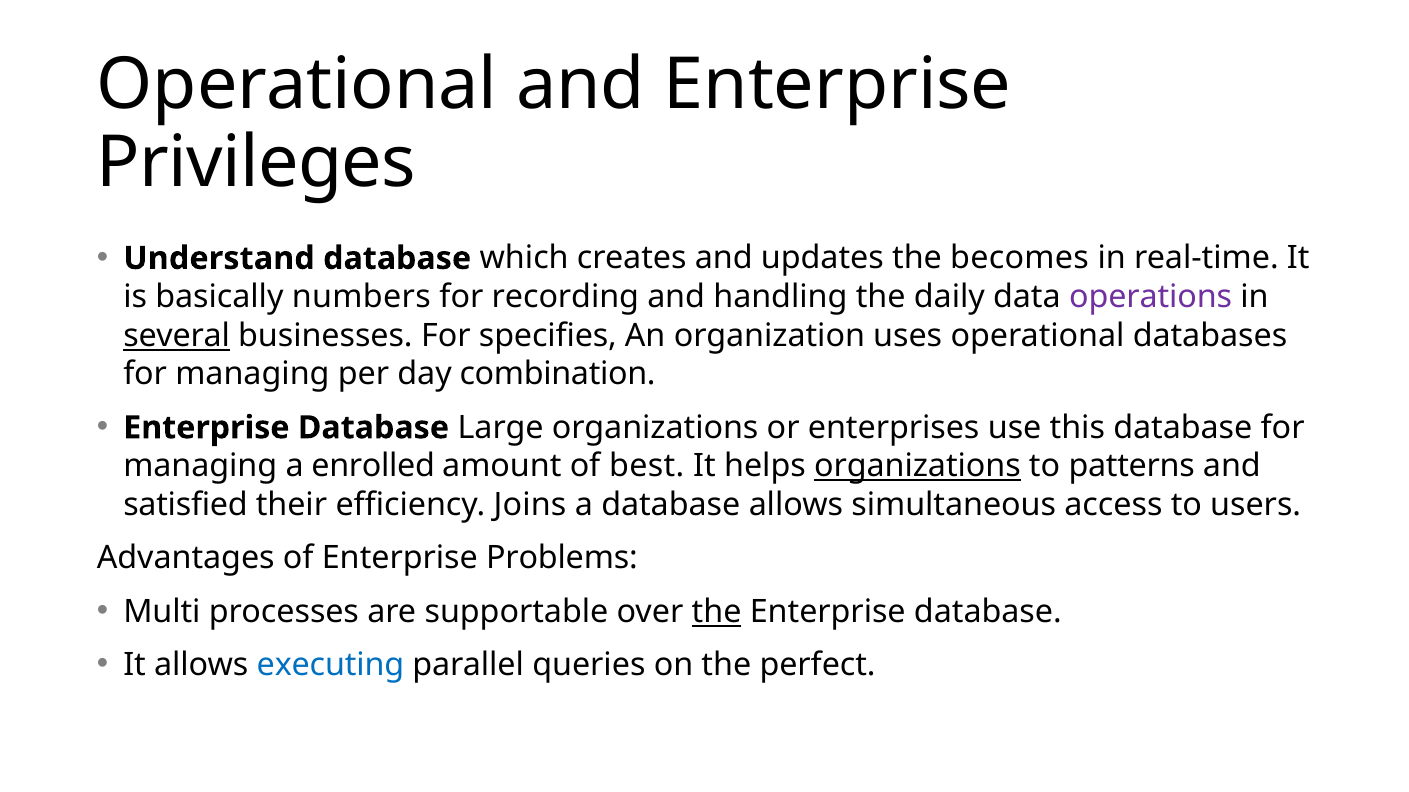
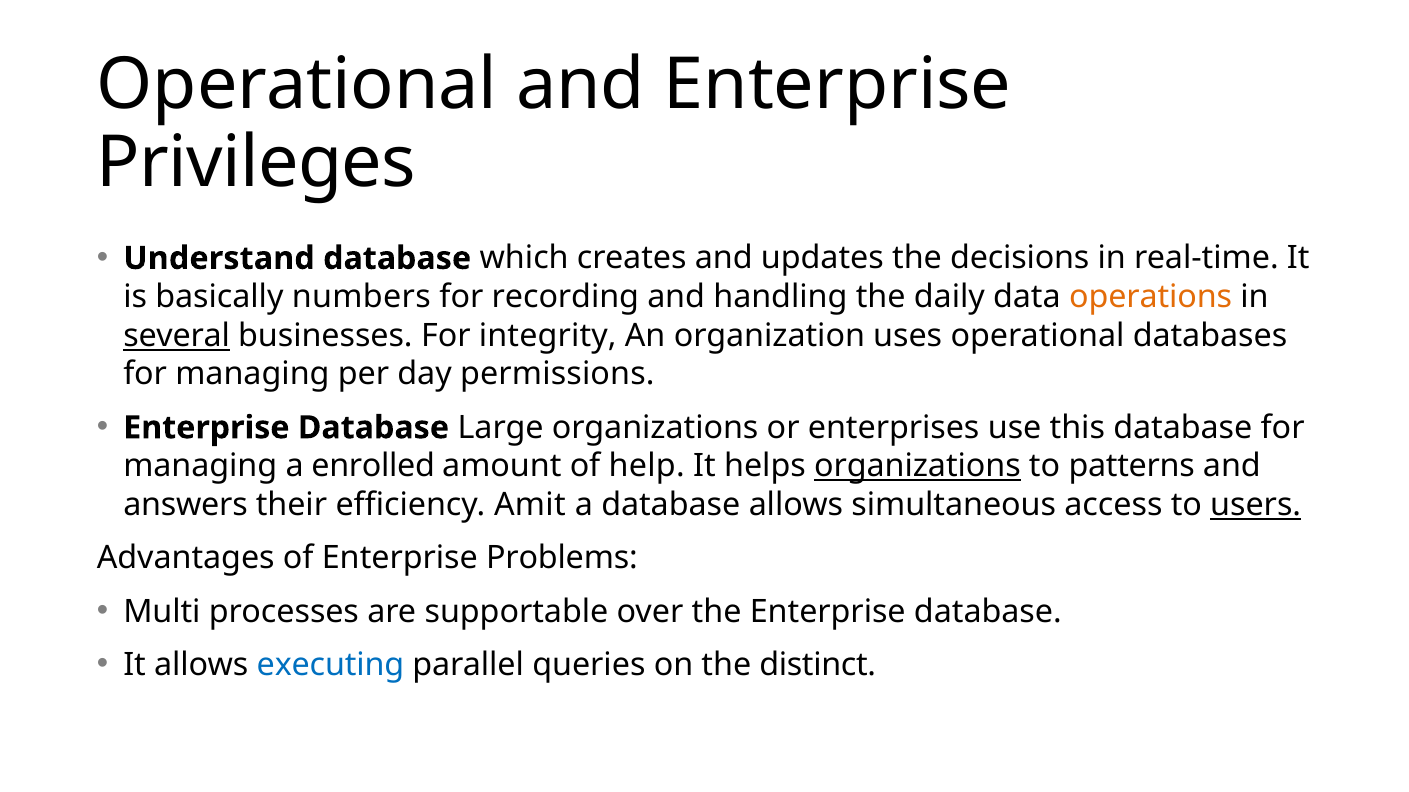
becomes: becomes -> decisions
operations colour: purple -> orange
specifies: specifies -> integrity
combination: combination -> permissions
best: best -> help
satisfied: satisfied -> answers
Joins: Joins -> Amit
users underline: none -> present
the at (717, 612) underline: present -> none
perfect: perfect -> distinct
